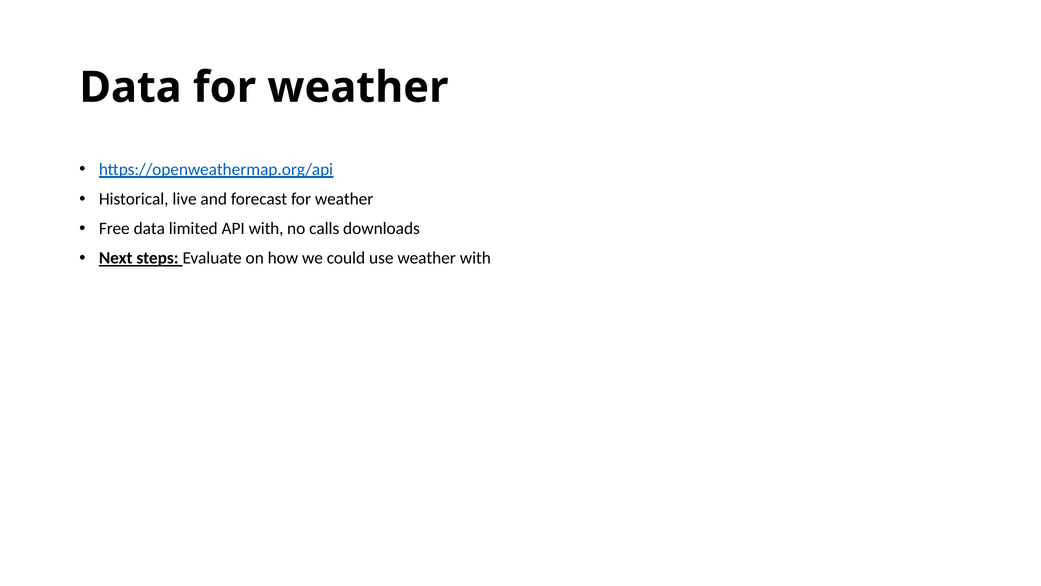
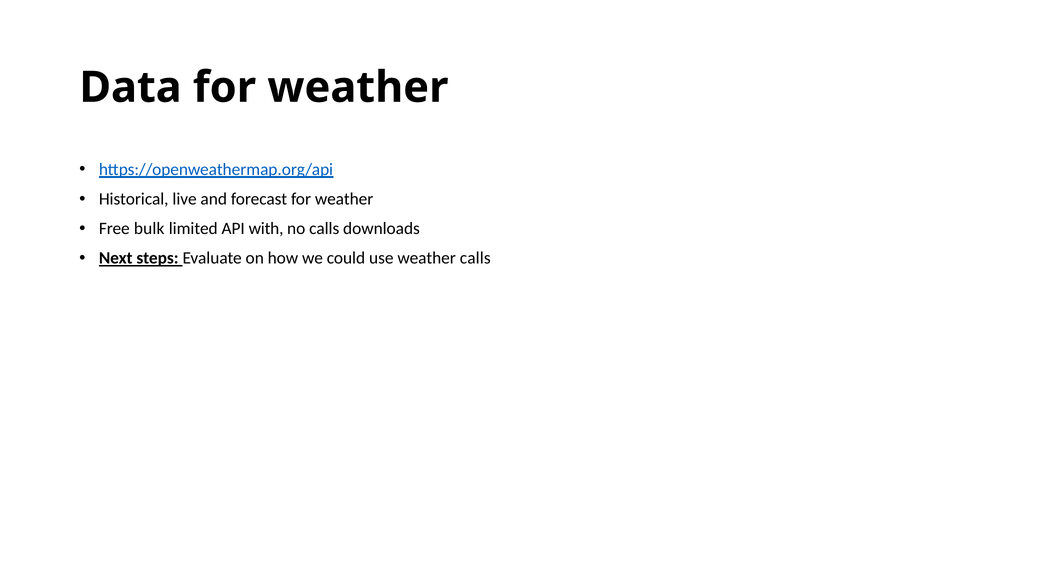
Free data: data -> bulk
weather with: with -> calls
